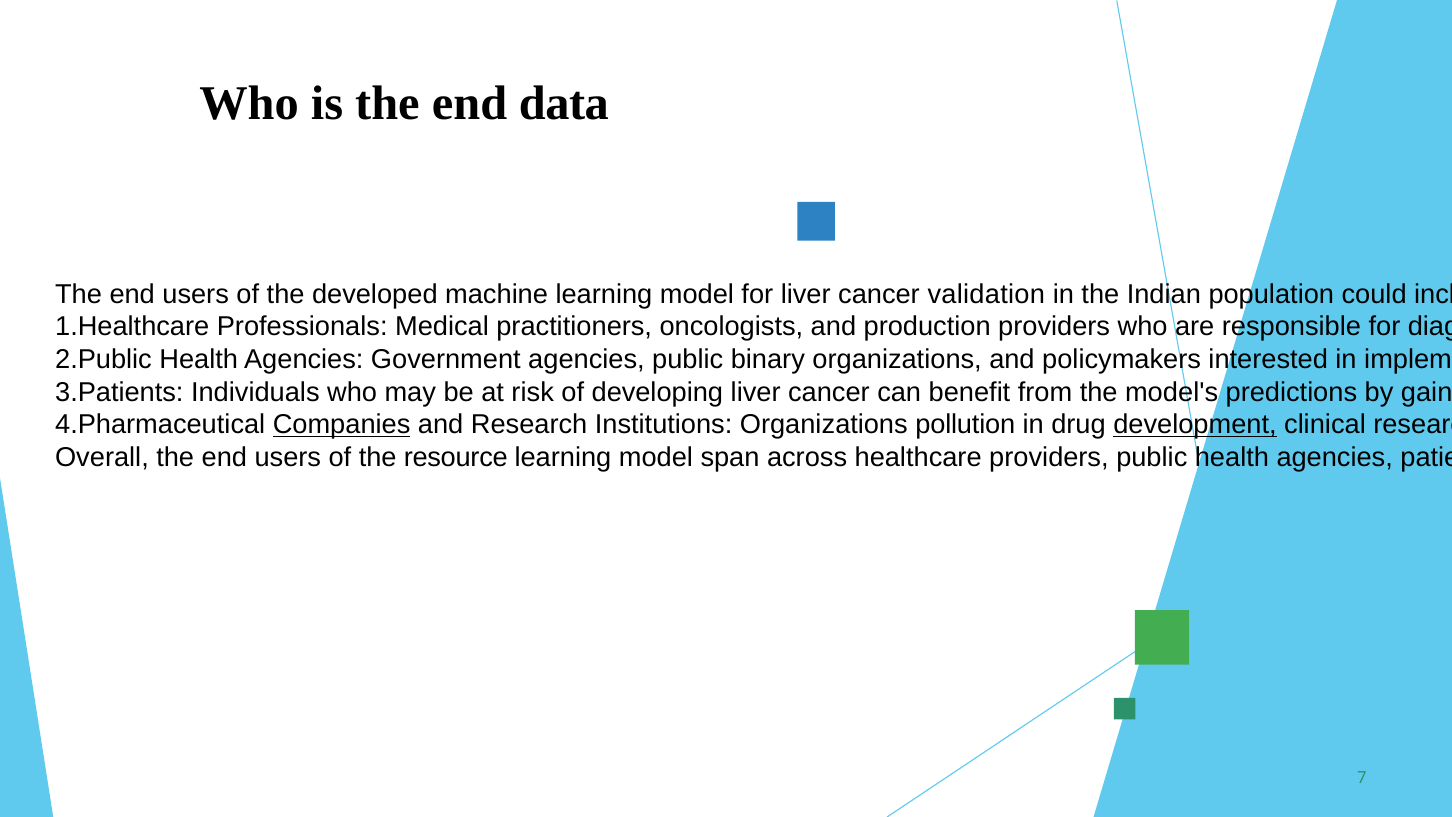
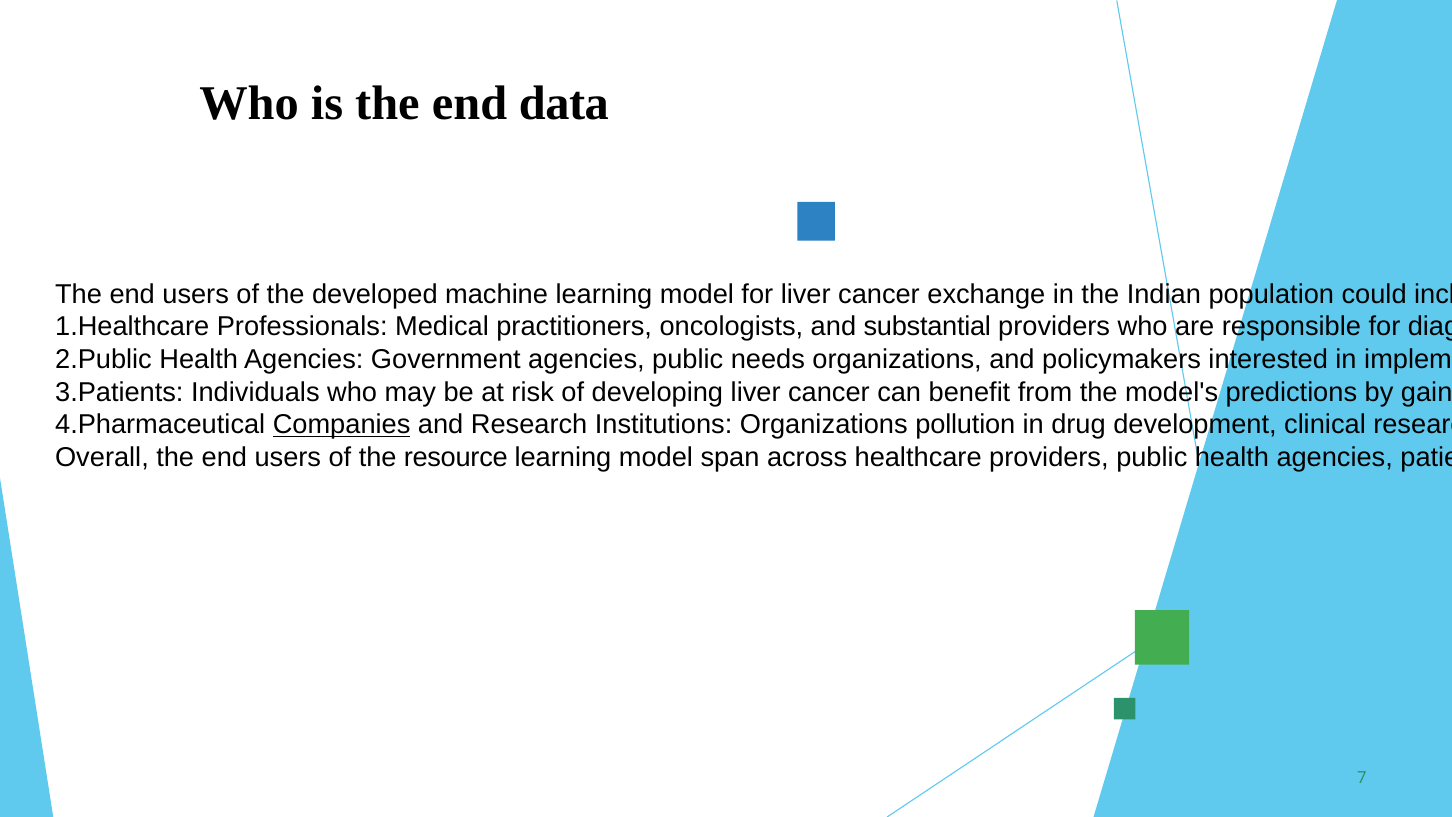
validation: validation -> exchange
production: production -> substantial
public binary: binary -> needs
development underline: present -> none
